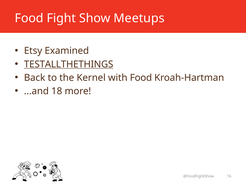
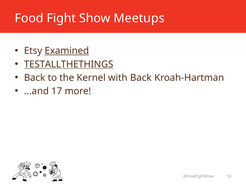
Examined underline: none -> present
with Food: Food -> Back
18: 18 -> 17
